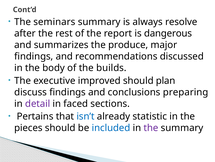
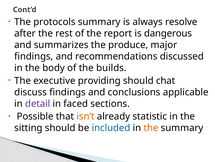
seminars: seminars -> protocols
improved: improved -> providing
plan: plan -> chat
preparing: preparing -> applicable
Pertains: Pertains -> Possible
isn’t colour: blue -> orange
pieces: pieces -> sitting
the at (151, 127) colour: purple -> orange
